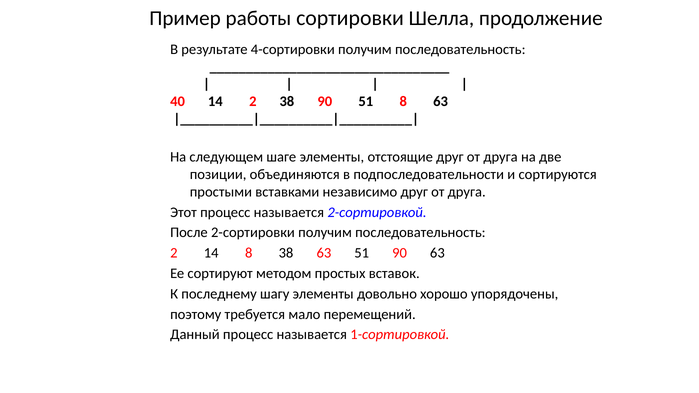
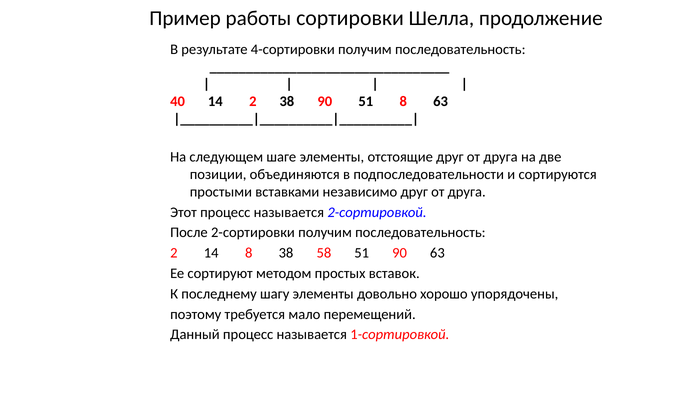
38 63: 63 -> 58
